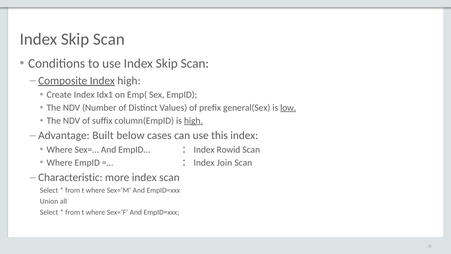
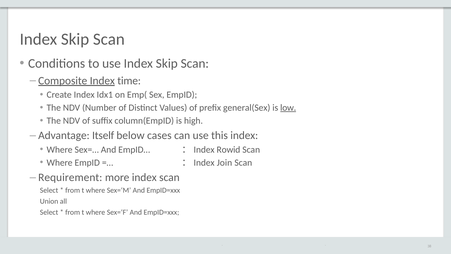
Index high: high -> time
high at (193, 121) underline: present -> none
Built: Built -> Itself
Characteristic: Characteristic -> Requirement
